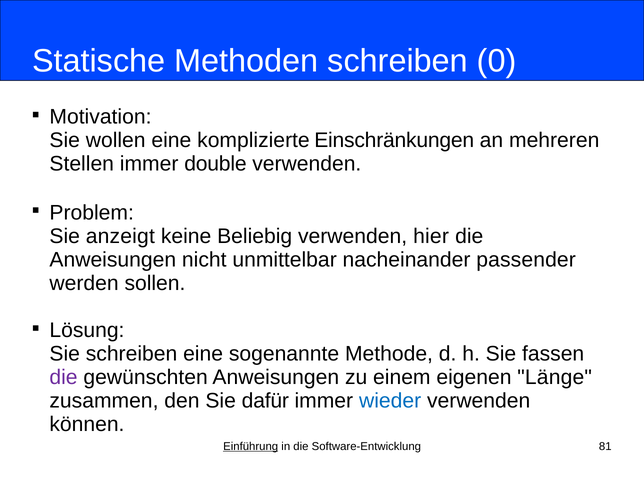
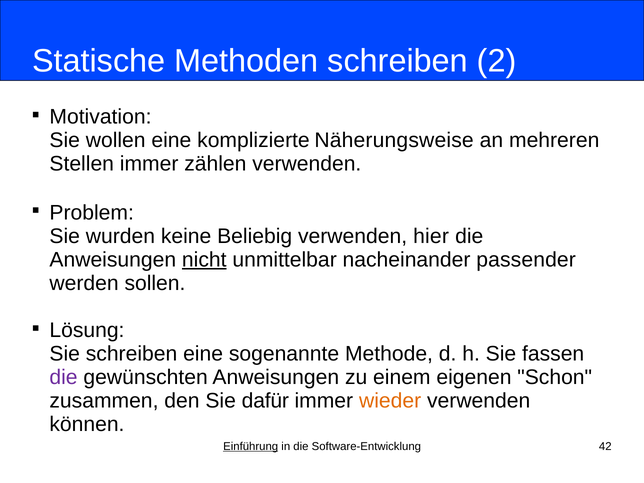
0: 0 -> 2
Einschränkungen: Einschränkungen -> Näherungsweise
double: double -> zählen
anzeigt: anzeigt -> wurden
nicht underline: none -> present
Länge: Länge -> Schon
wieder colour: blue -> orange
81: 81 -> 42
